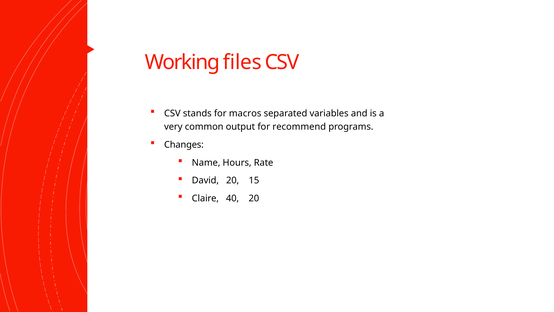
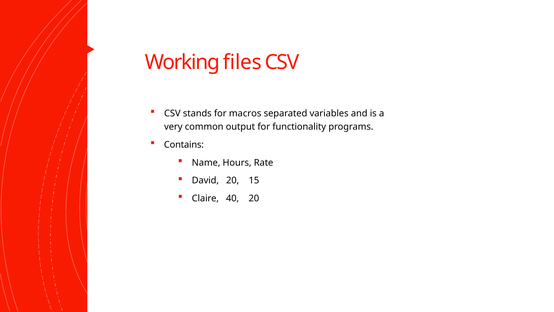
recommend: recommend -> functionality
Changes: Changes -> Contains
